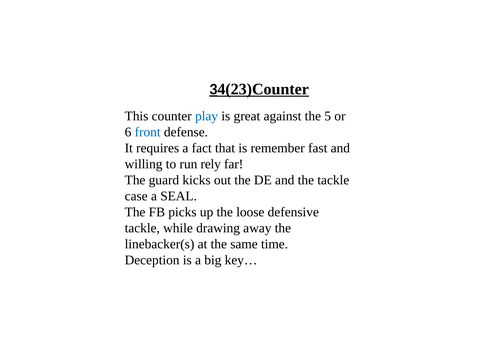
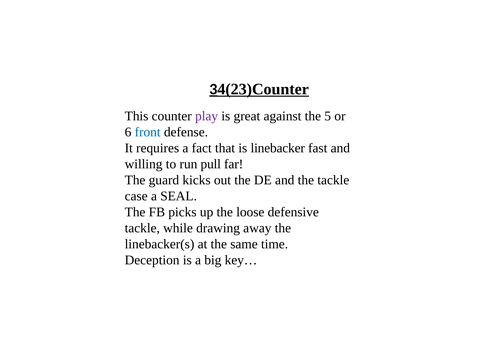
play colour: blue -> purple
remember: remember -> linebacker
rely: rely -> pull
